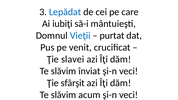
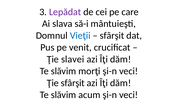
Lepădat colour: blue -> purple
iubiţi: iubiţi -> slava
purtat at (112, 36): purtat -> sfârşit
înviat: înviat -> morţi
